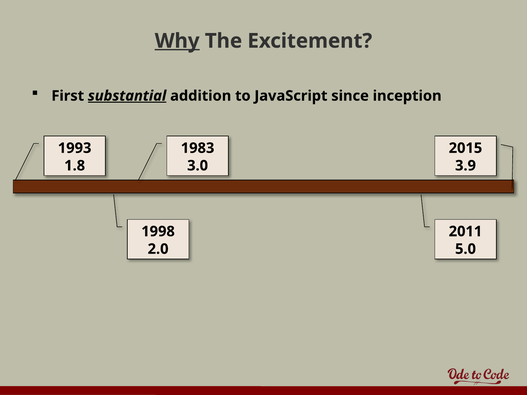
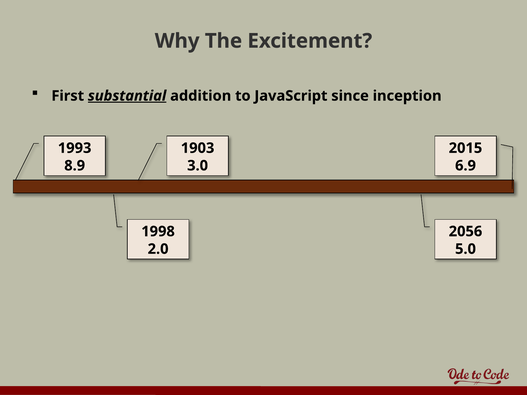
Why underline: present -> none
1983: 1983 -> 1903
1.8: 1.8 -> 8.9
3.9: 3.9 -> 6.9
2011: 2011 -> 2056
